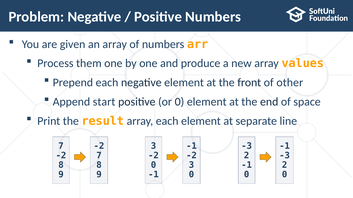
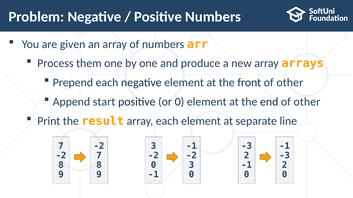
values: values -> arrays
end of space: space -> other
